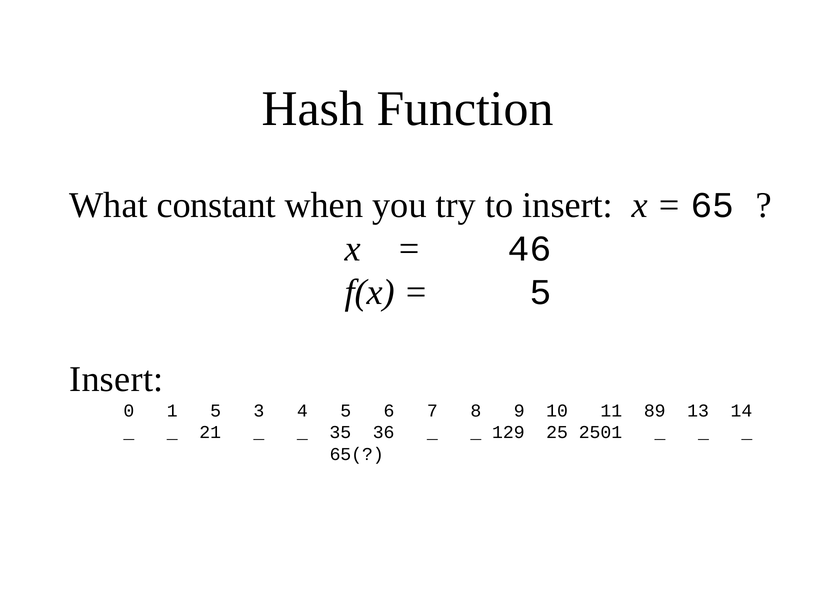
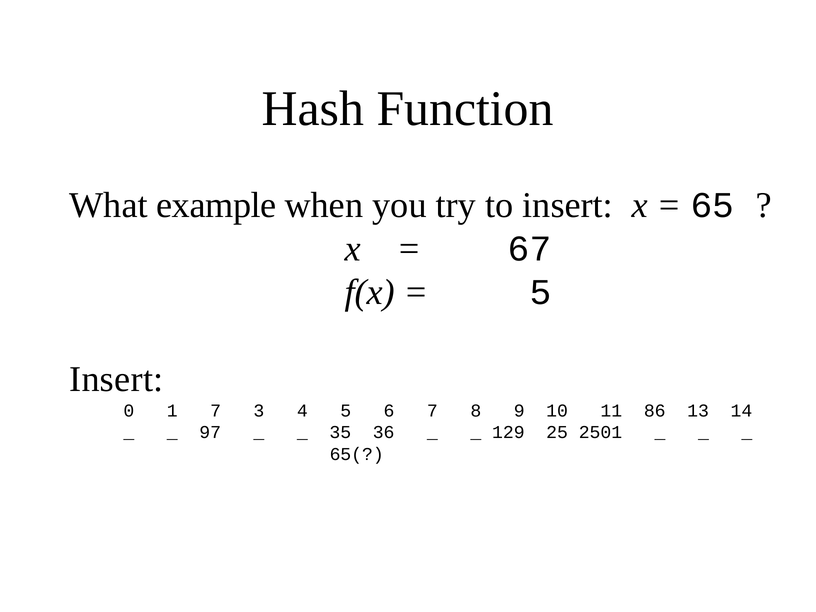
constant: constant -> example
46: 46 -> 67
1 5: 5 -> 7
89: 89 -> 86
21: 21 -> 97
